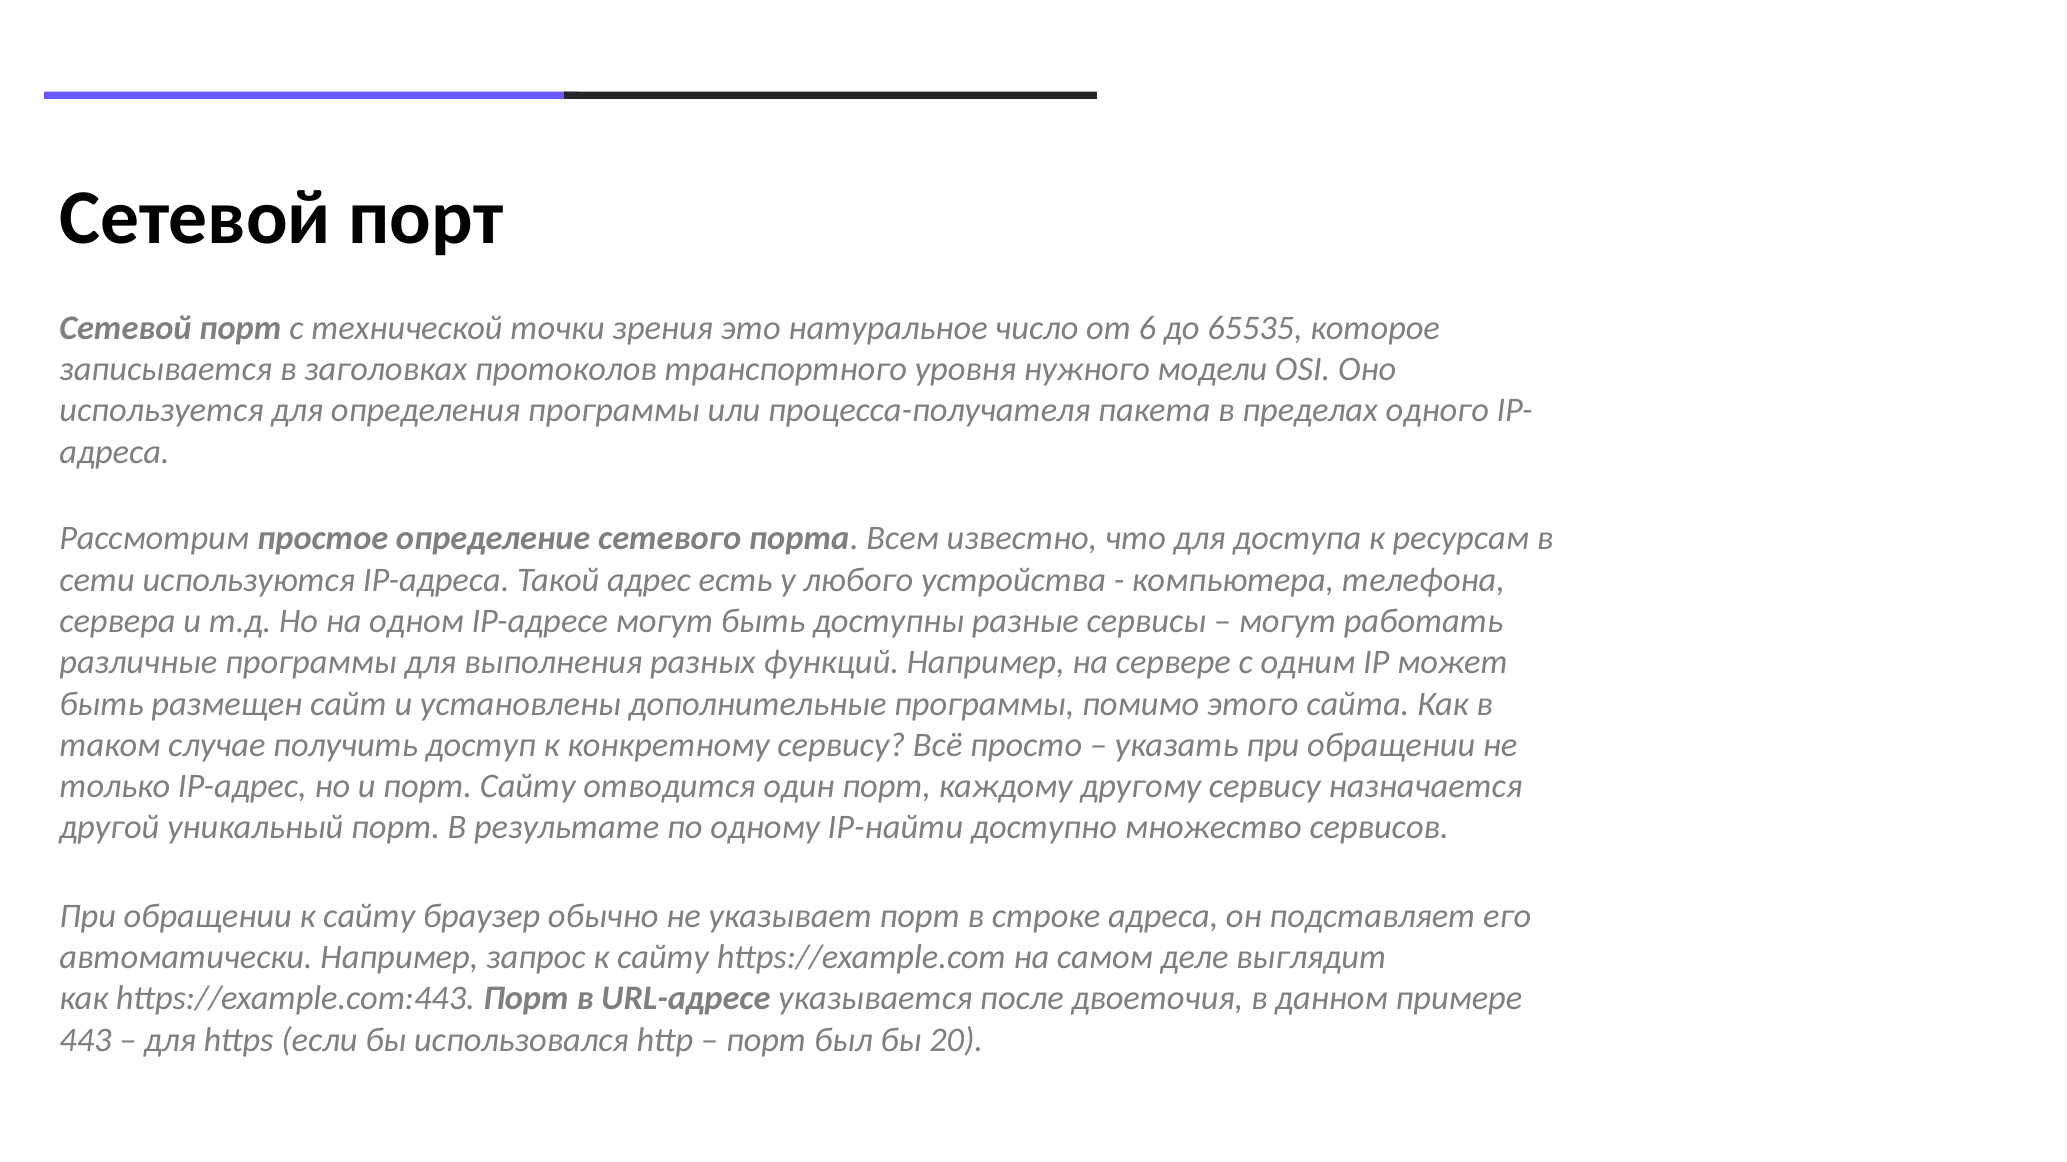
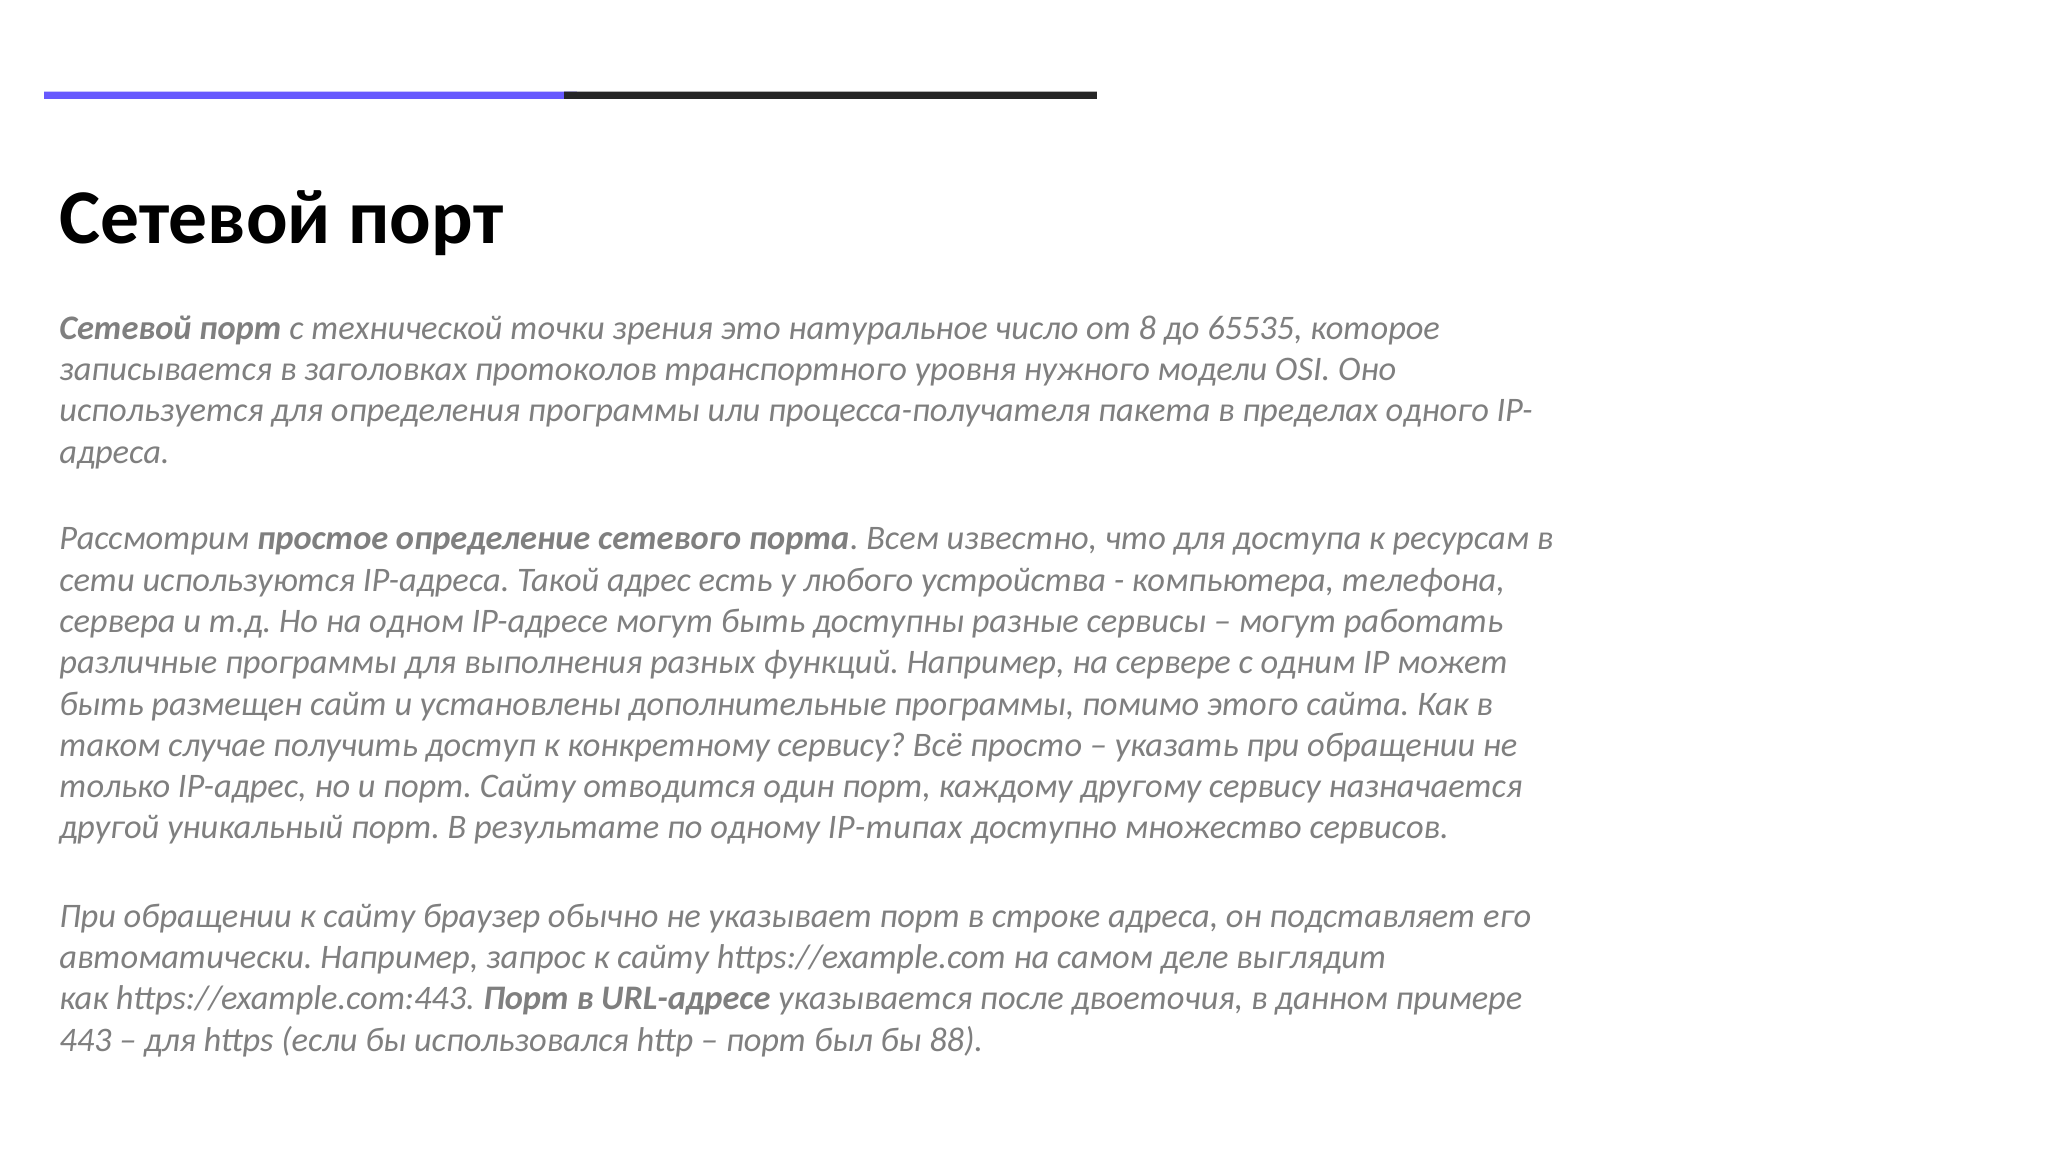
6: 6 -> 8
IP-найти: IP-найти -> IP-типах
20: 20 -> 88
